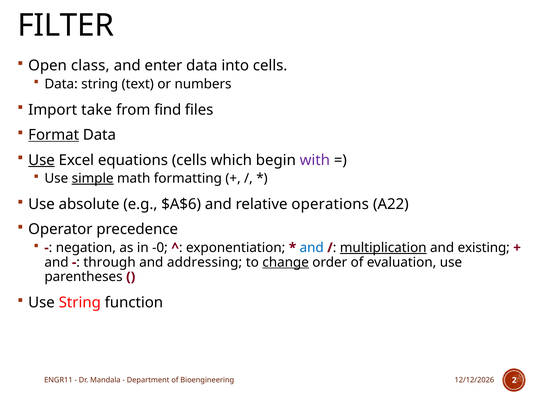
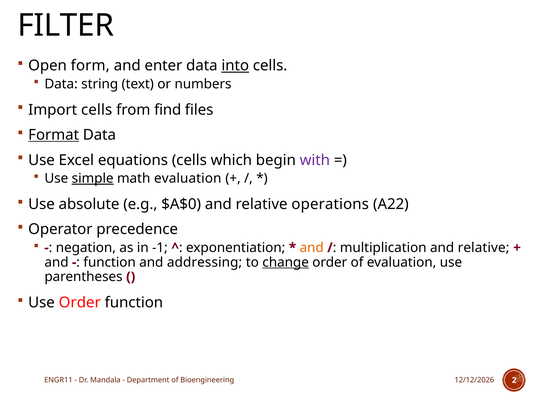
class: class -> form
into underline: none -> present
Import take: take -> cells
Use at (42, 160) underline: present -> none
math formatting: formatting -> evaluation
$A$6: $A$6 -> $A$0
-0: -0 -> -1
and at (312, 248) colour: blue -> orange
multiplication underline: present -> none
existing at (484, 248): existing -> relative
through at (110, 262): through -> function
Use String: String -> Order
